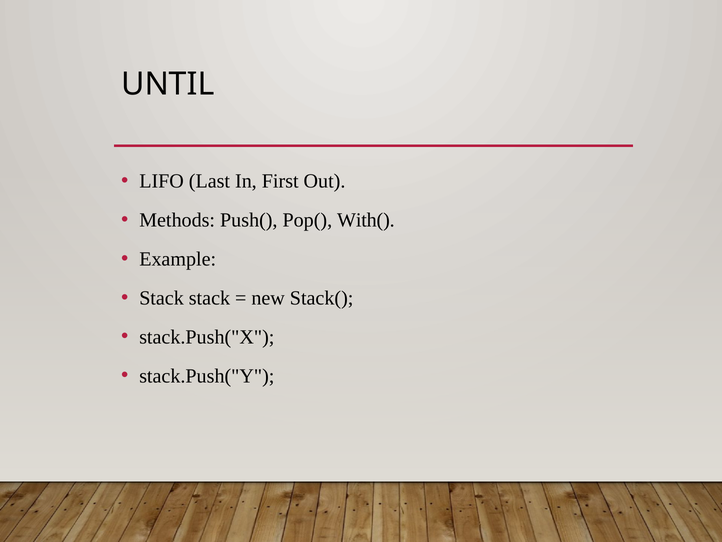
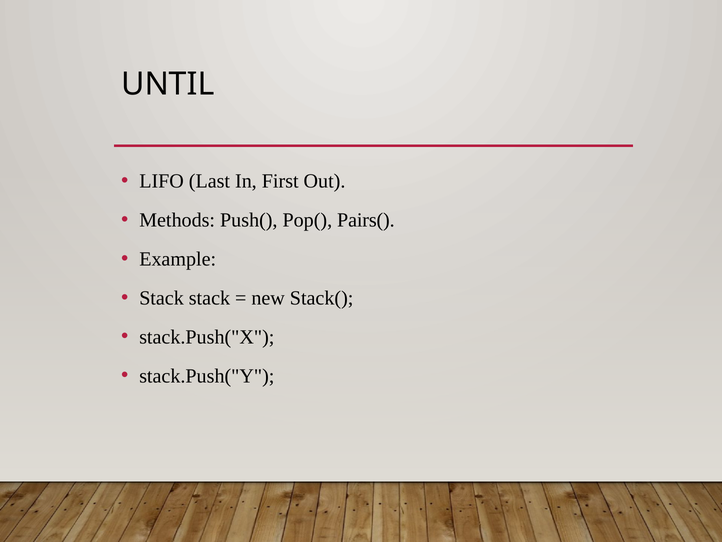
With(: With( -> Pairs(
